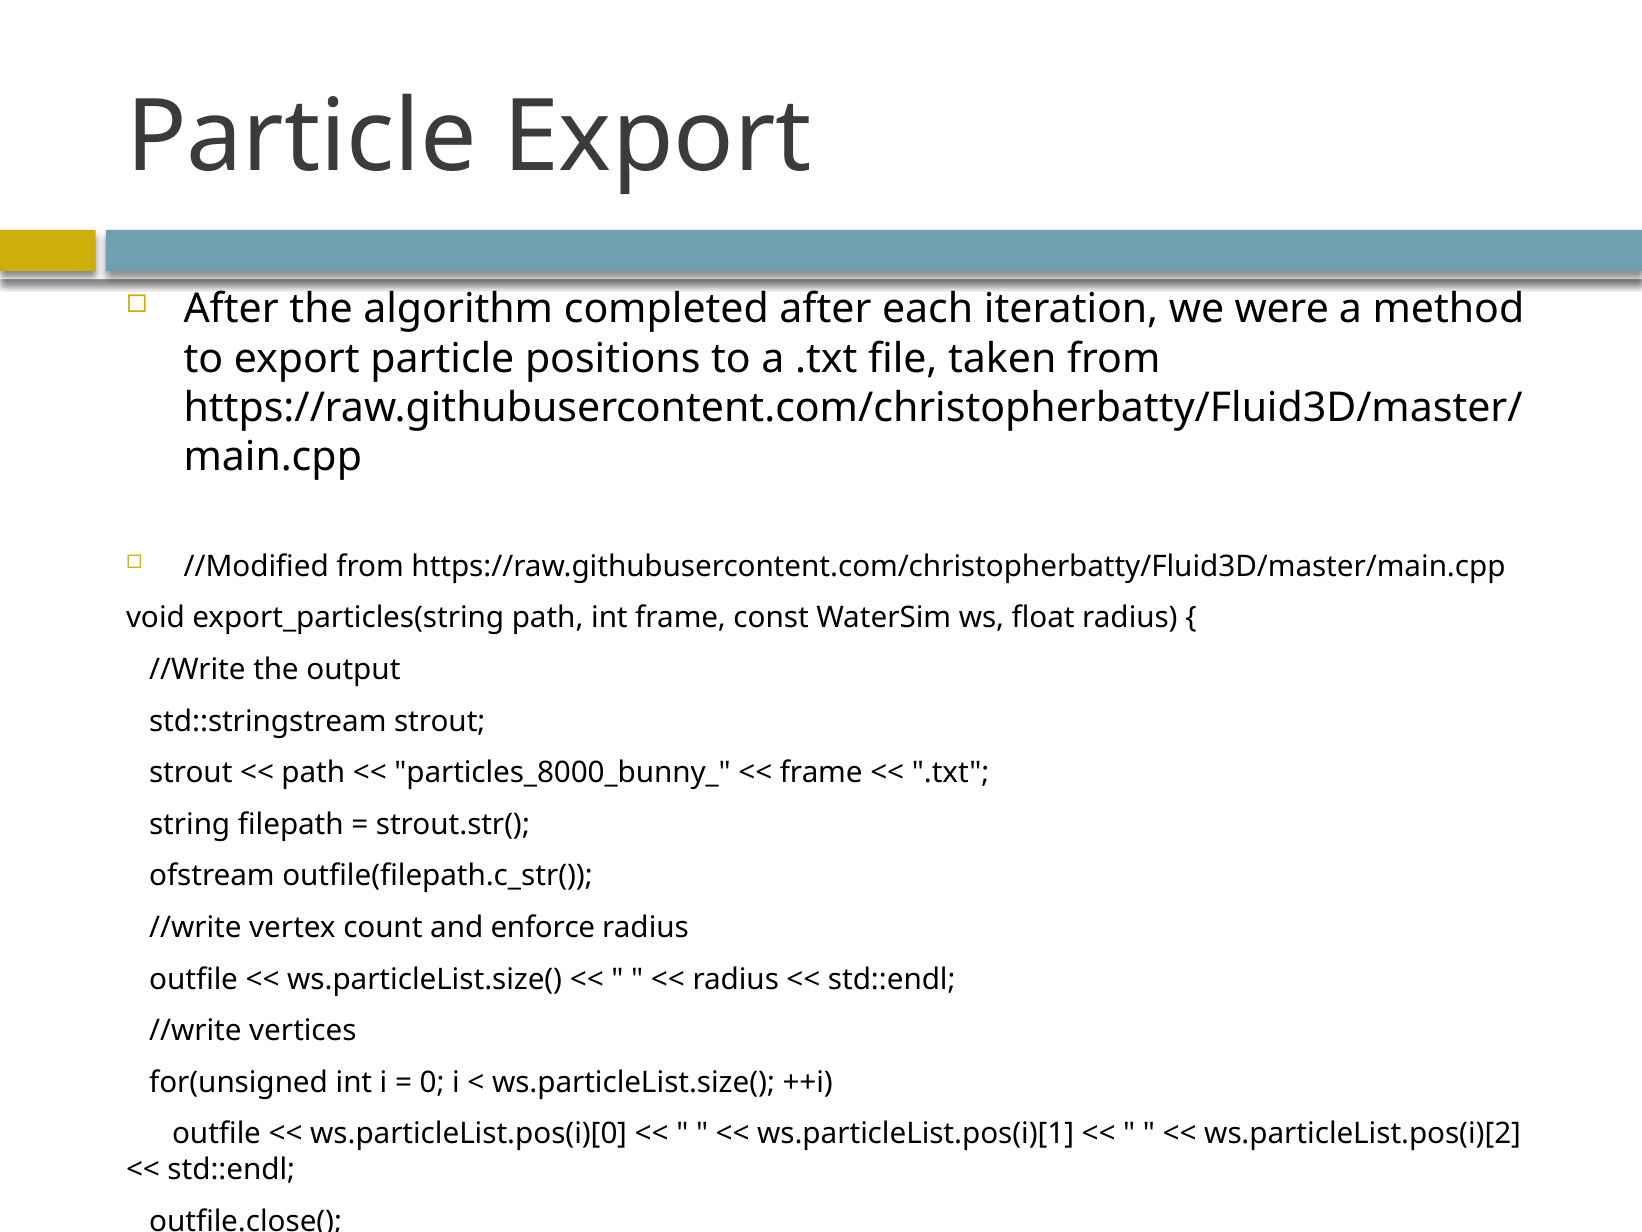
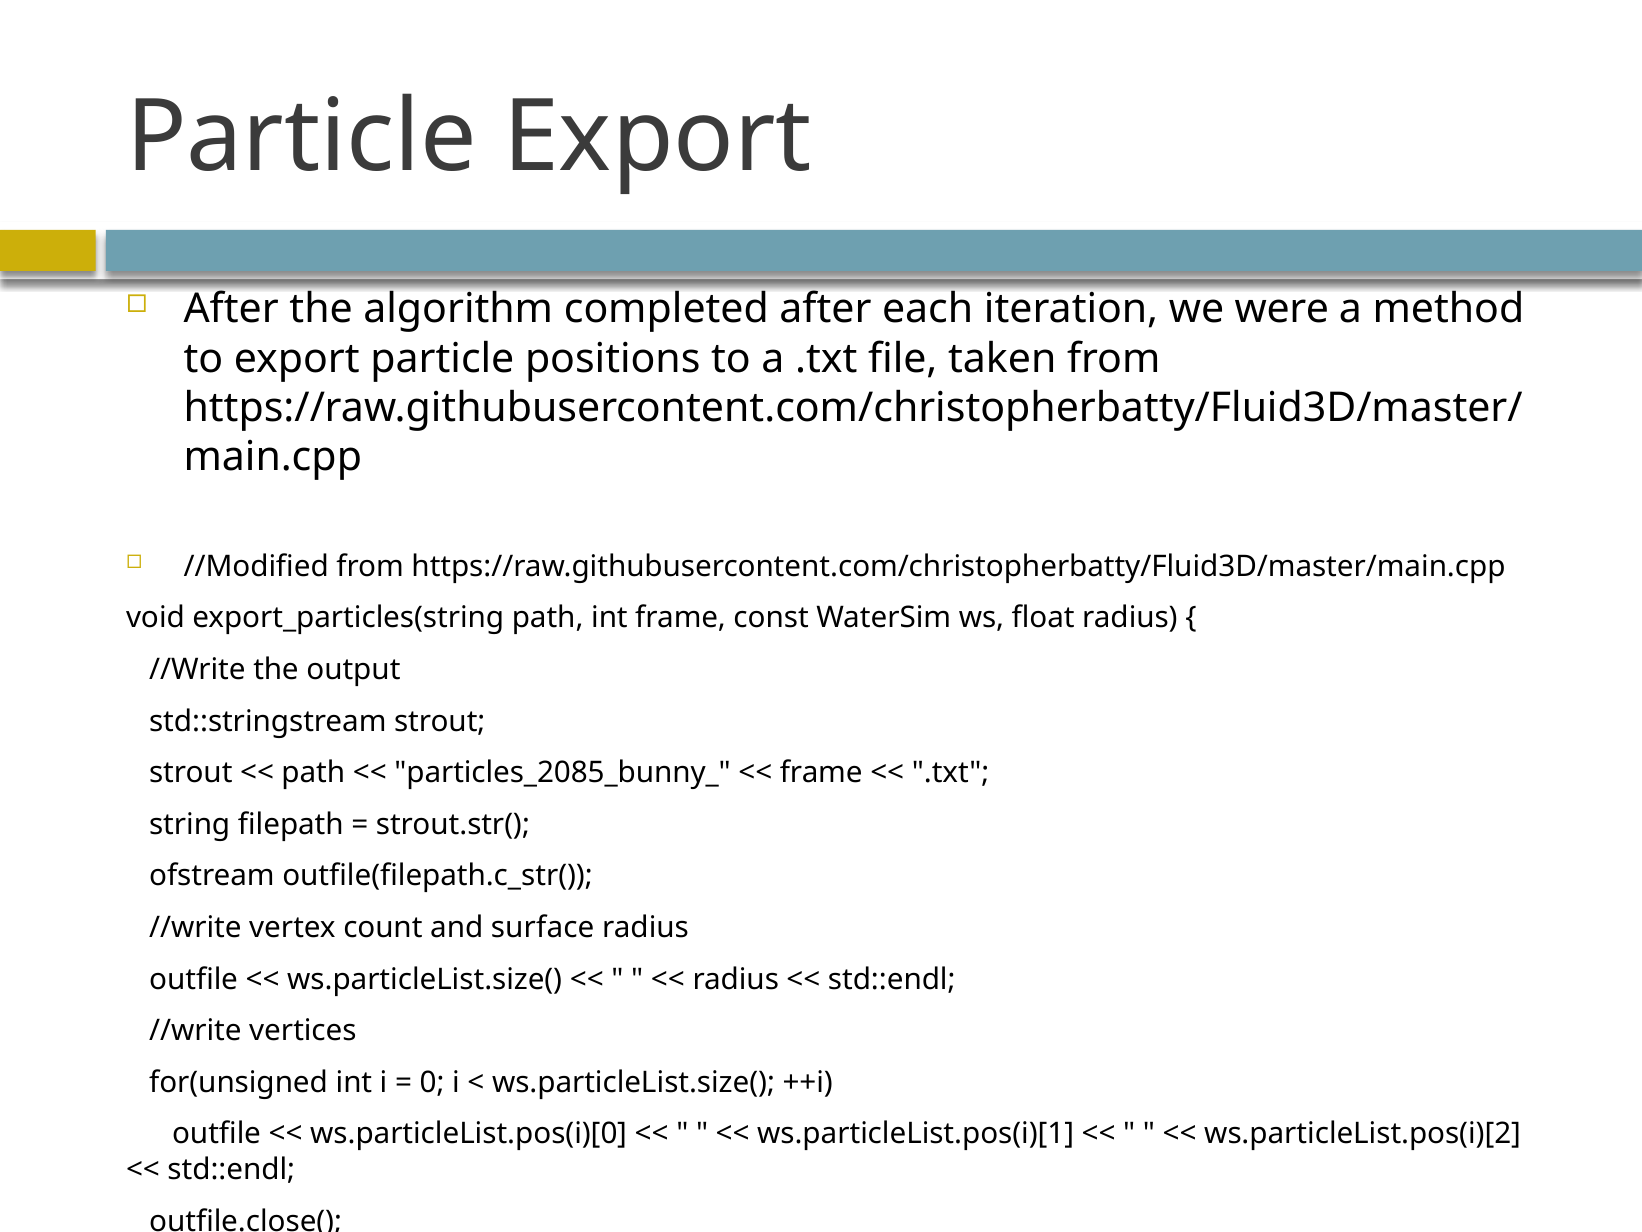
particles_8000_bunny_: particles_8000_bunny_ -> particles_2085_bunny_
enforce: enforce -> surface
